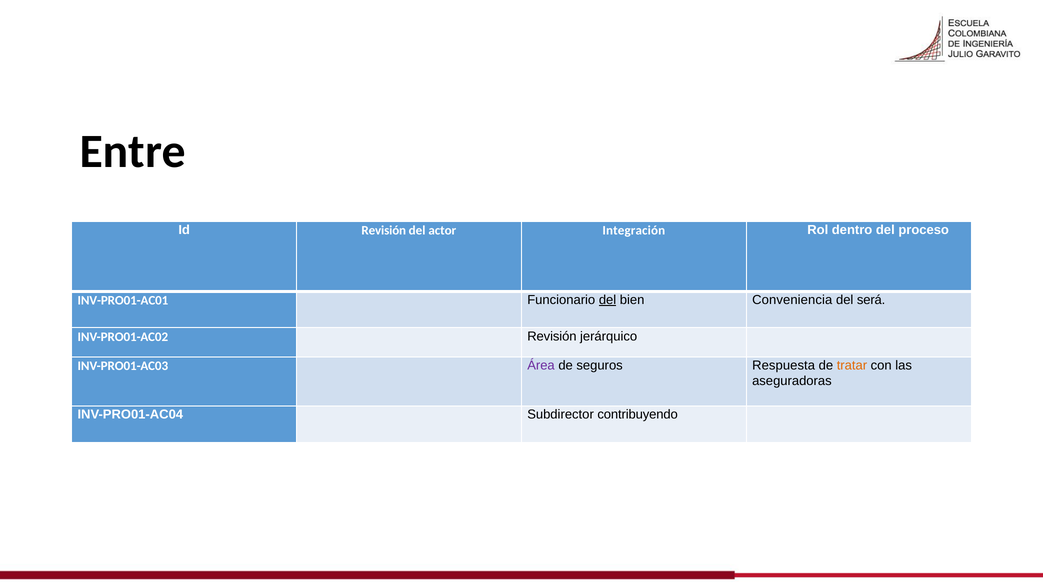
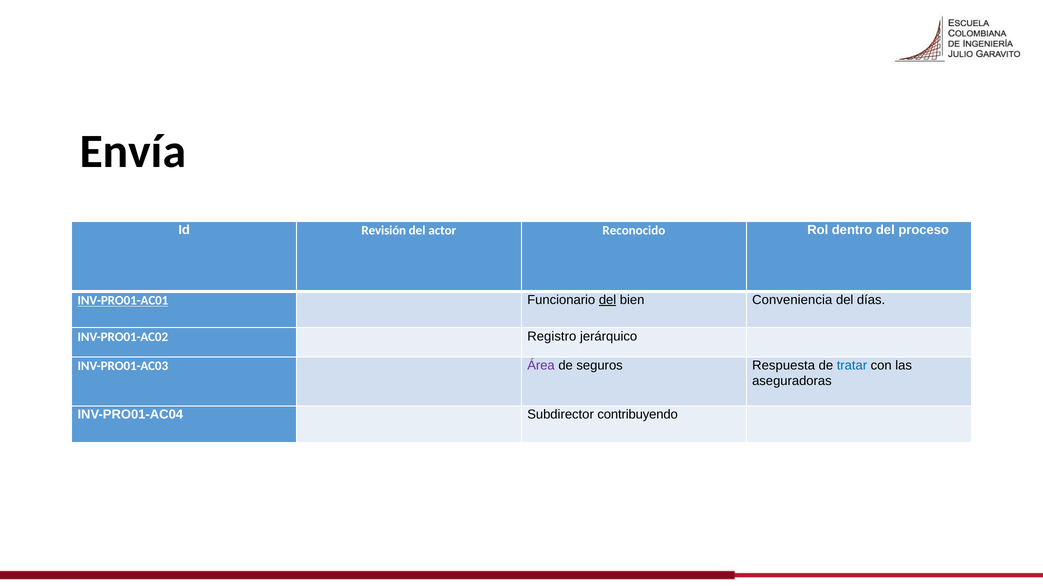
Entre: Entre -> Envía
Integración: Integración -> Reconocido
INV-PRO01-AC01 underline: none -> present
será: será -> días
INV-PRO01-AC02 Revisión: Revisión -> Registro
tratar colour: orange -> blue
